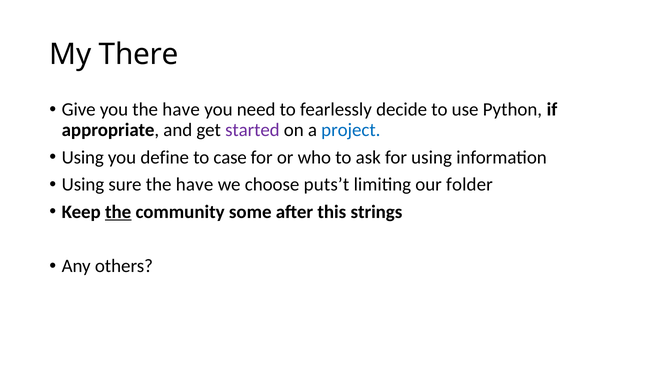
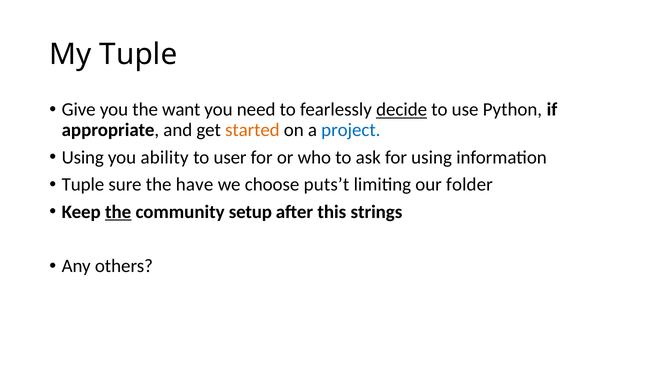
My There: There -> Tuple
you the have: have -> want
decide underline: none -> present
started colour: purple -> orange
define: define -> ability
case: case -> user
Using at (83, 185): Using -> Tuple
some: some -> setup
